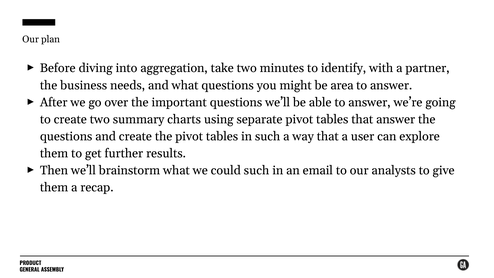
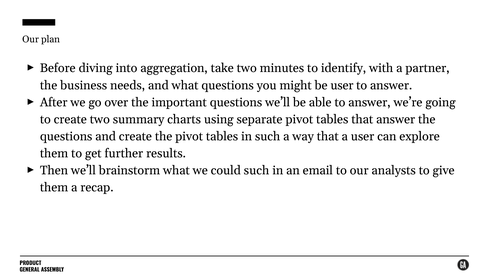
be area: area -> user
